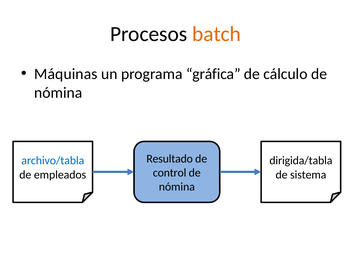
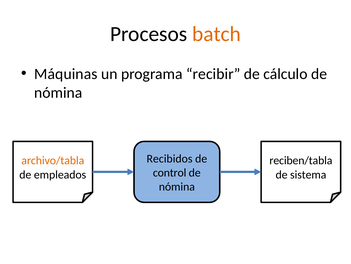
gráfica: gráfica -> recibir
Resultado: Resultado -> Recibidos
archivo/tabla colour: blue -> orange
dirigida/tabla: dirigida/tabla -> reciben/tabla
